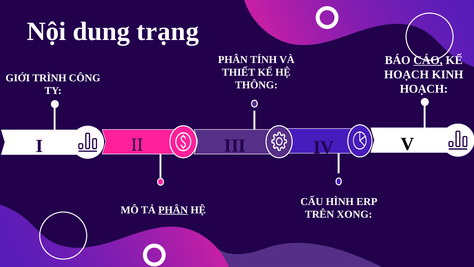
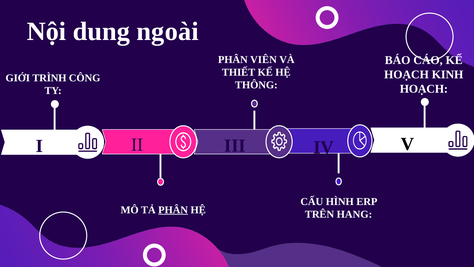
trạng: trạng -> ngoài
CÁO underline: present -> none
TÍNH: TÍNH -> VIÊN
XONG: XONG -> HANG
